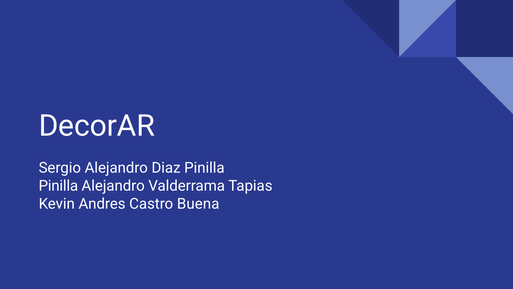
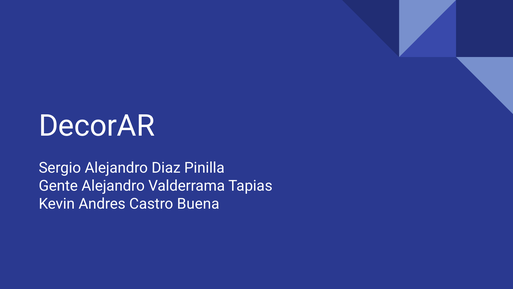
Pinilla at (58, 185): Pinilla -> Gente
